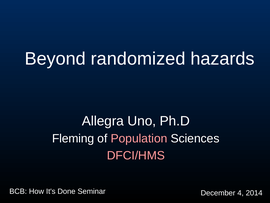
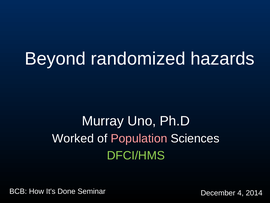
Allegra: Allegra -> Murray
Fleming: Fleming -> Worked
DFCI/HMS colour: pink -> light green
